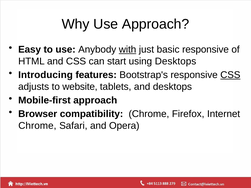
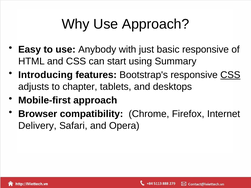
with underline: present -> none
using Desktops: Desktops -> Summary
website: website -> chapter
Chrome at (37, 126): Chrome -> Delivery
